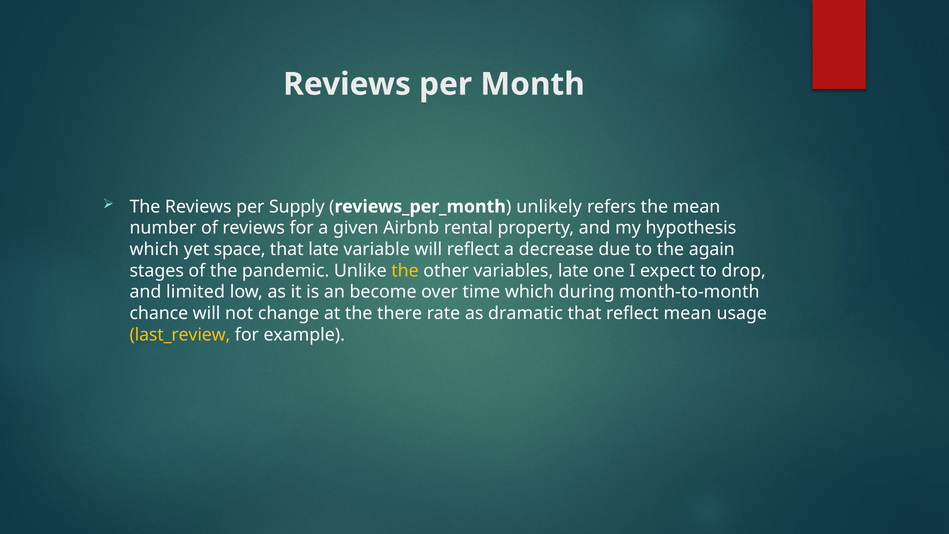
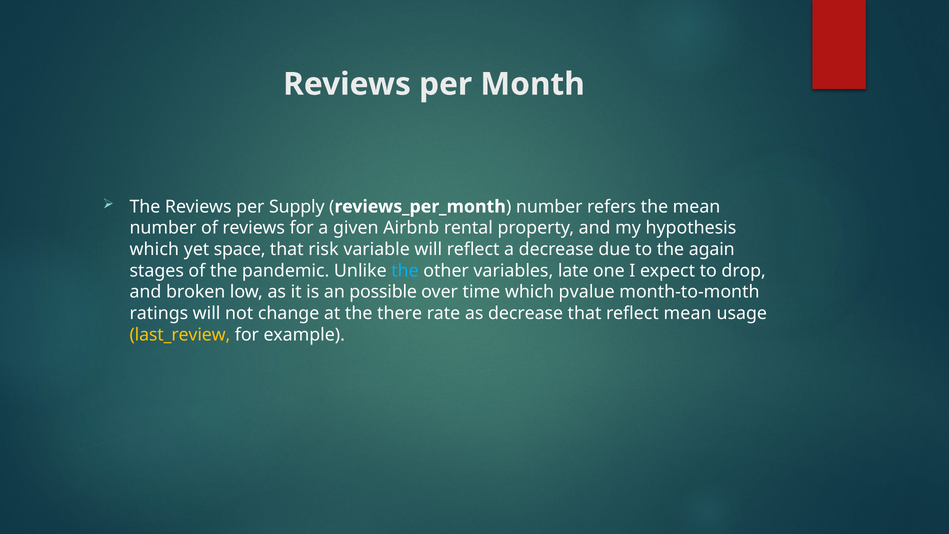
unlikely at (549, 207): unlikely -> number
that late: late -> risk
the at (405, 271) colour: yellow -> light blue
limited: limited -> broken
become: become -> possible
during: during -> pvalue
chance: chance -> ratings
as dramatic: dramatic -> decrease
